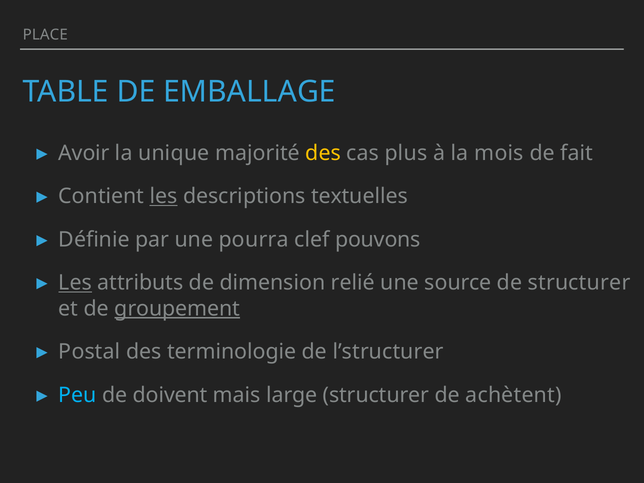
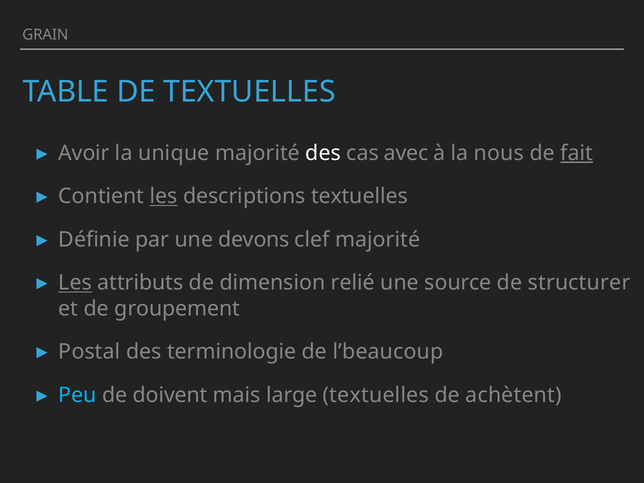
PLACE: PLACE -> GRAIN
DE EMBALLAGE: EMBALLAGE -> TEXTUELLES
des at (323, 153) colour: yellow -> white
plus: plus -> avec
mois: mois -> nous
fait underline: none -> present
pourra: pourra -> devons
clef pouvons: pouvons -> majorité
groupement underline: present -> none
l’structurer: l’structurer -> l’beaucoup
large structurer: structurer -> textuelles
